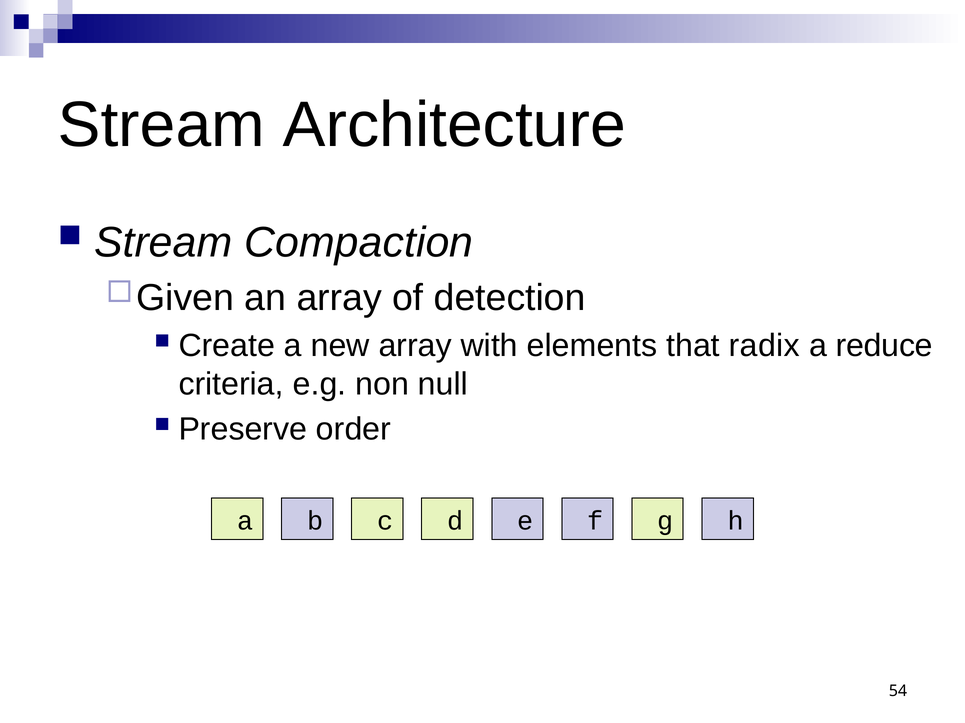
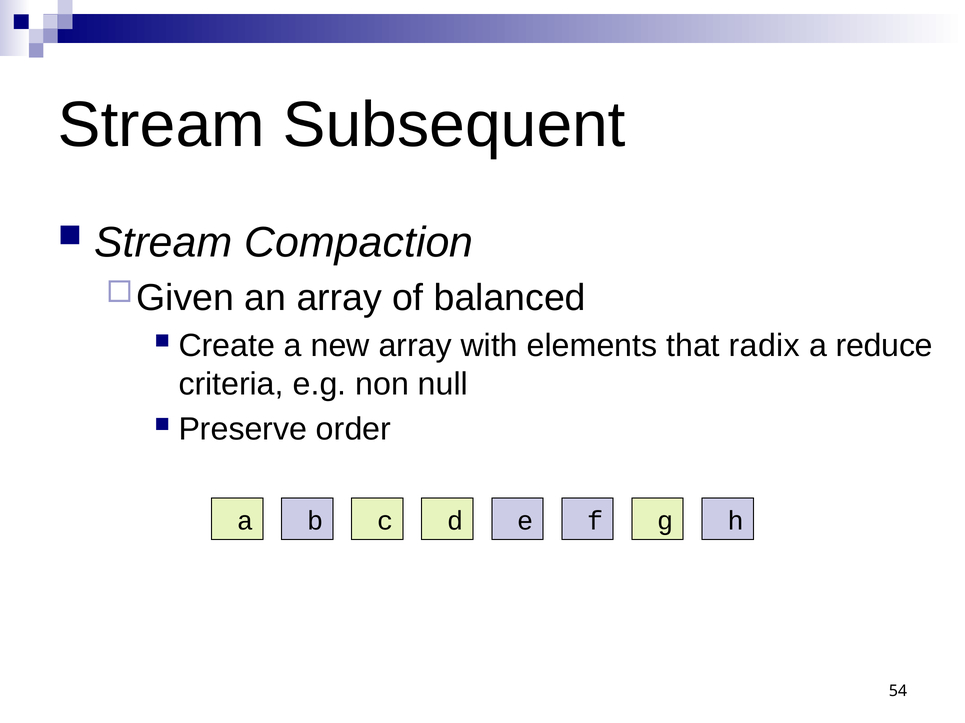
Architecture: Architecture -> Subsequent
detection: detection -> balanced
